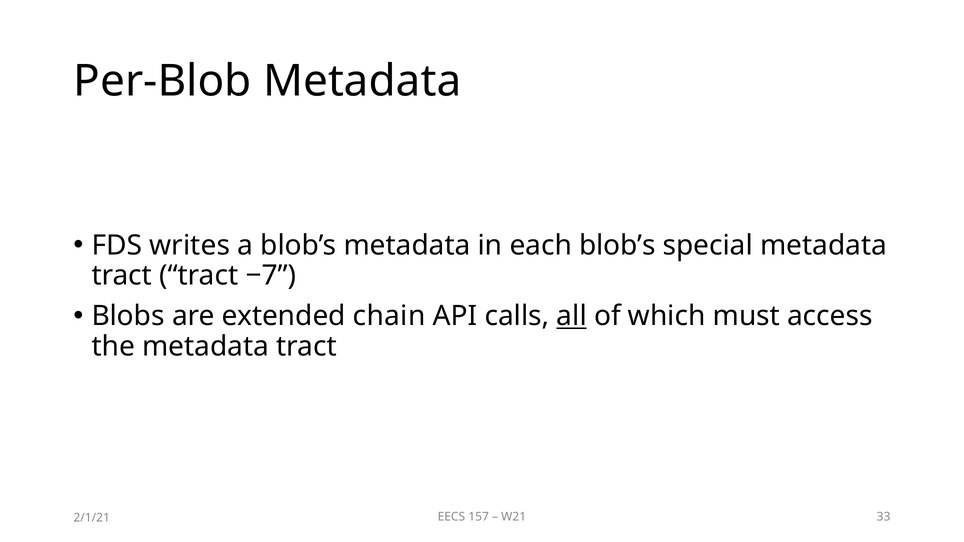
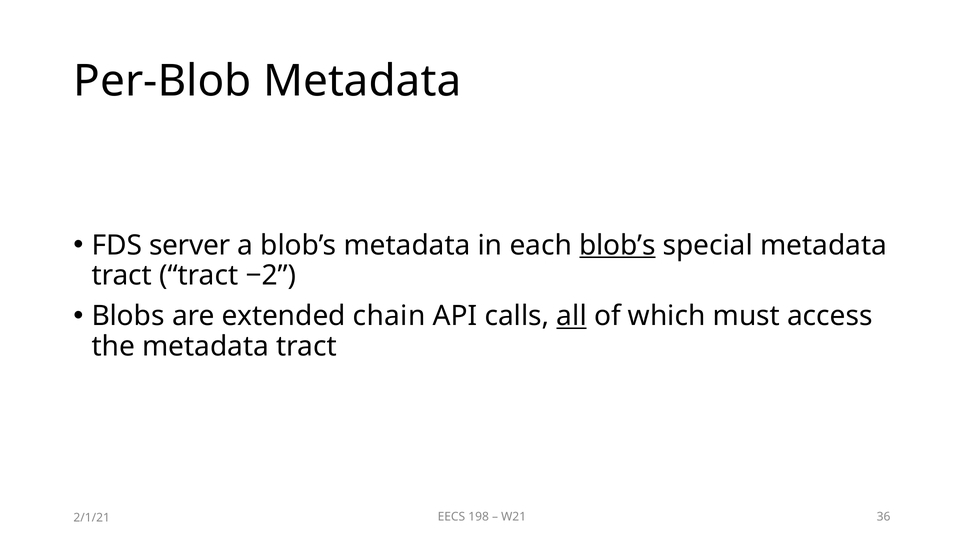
writes: writes -> server
blob’s at (617, 245) underline: none -> present
−7: −7 -> −2
157: 157 -> 198
33: 33 -> 36
